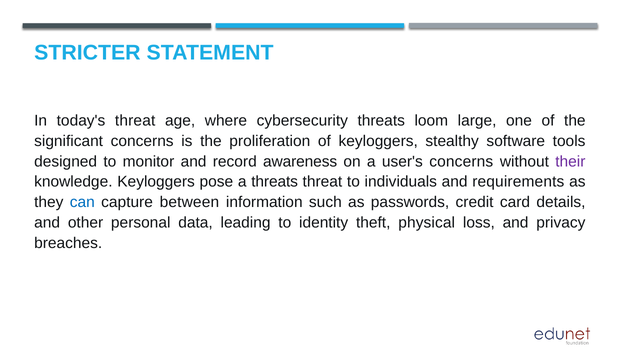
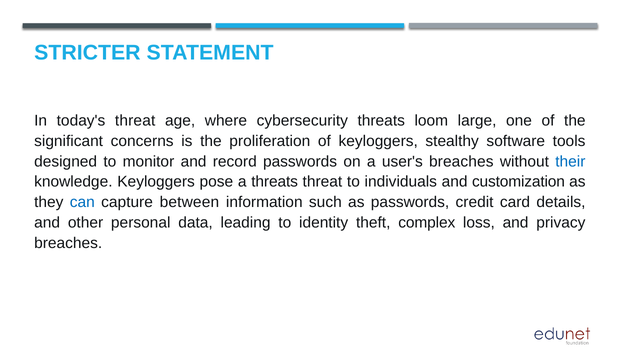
record awareness: awareness -> passwords
user's concerns: concerns -> breaches
their colour: purple -> blue
requirements: requirements -> customization
physical: physical -> complex
